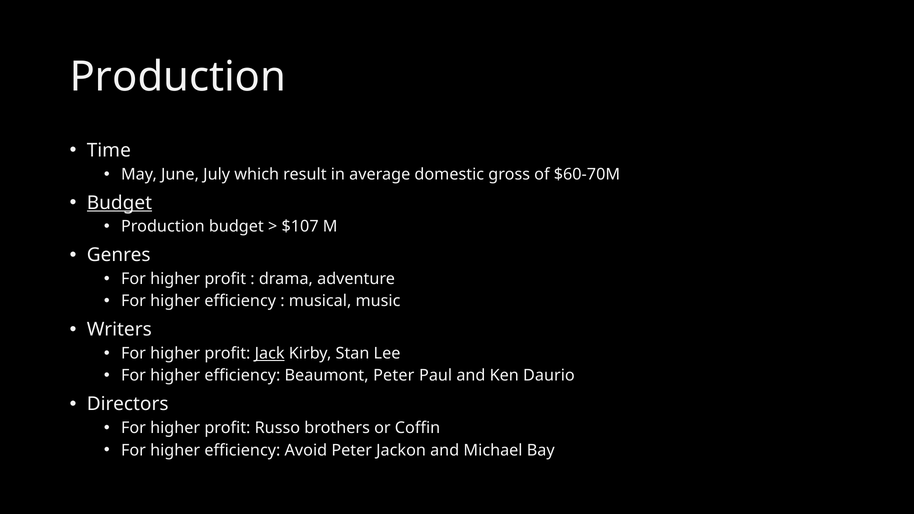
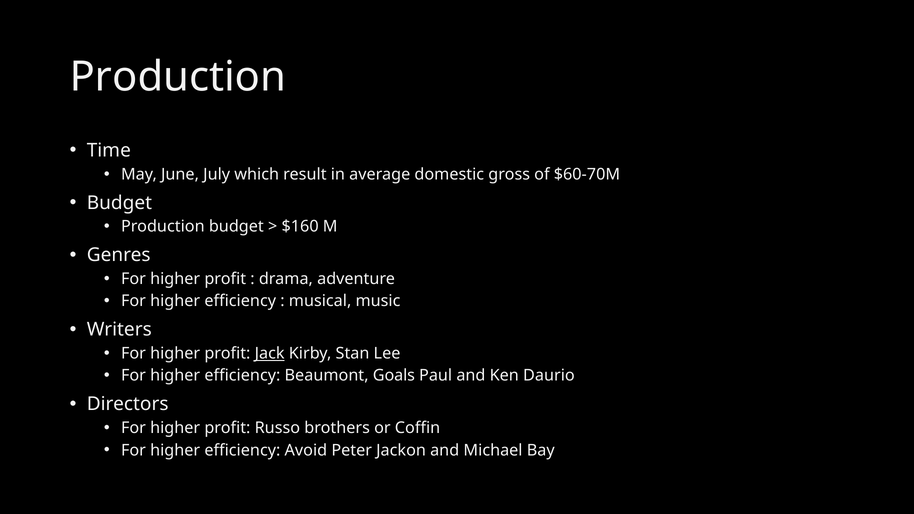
Budget at (119, 203) underline: present -> none
$107: $107 -> $160
Beaumont Peter: Peter -> Goals
